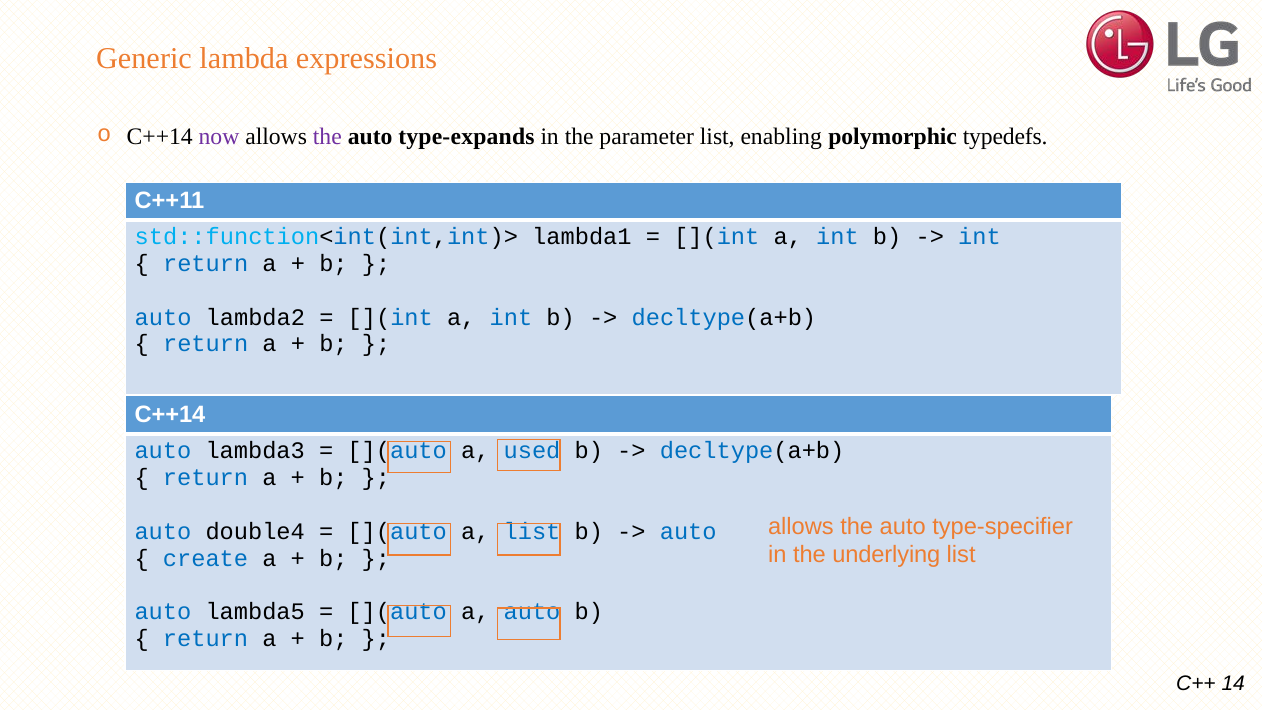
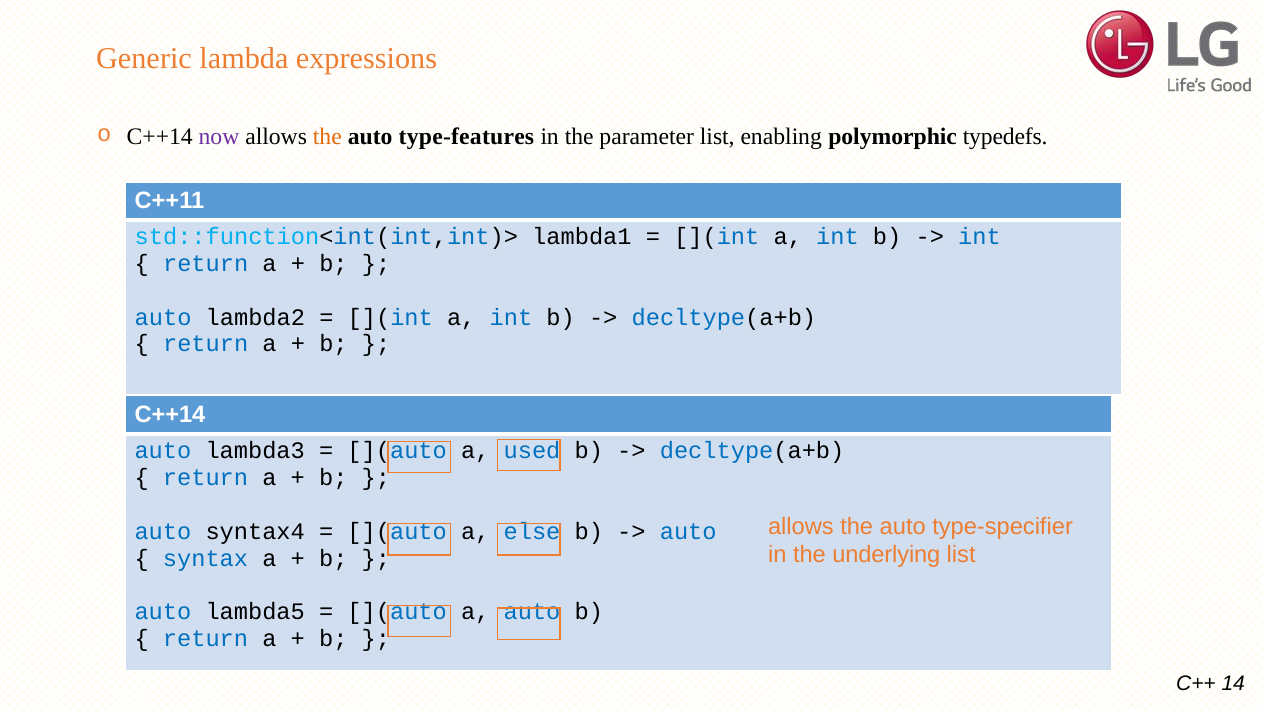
the at (327, 137) colour: purple -> orange
type-expands: type-expands -> type-features
double4: double4 -> syntax4
a list: list -> else
create: create -> syntax
